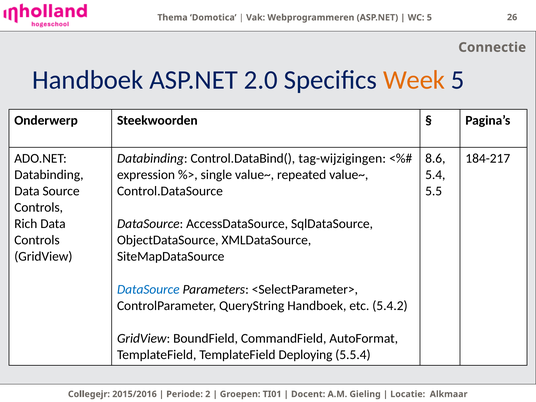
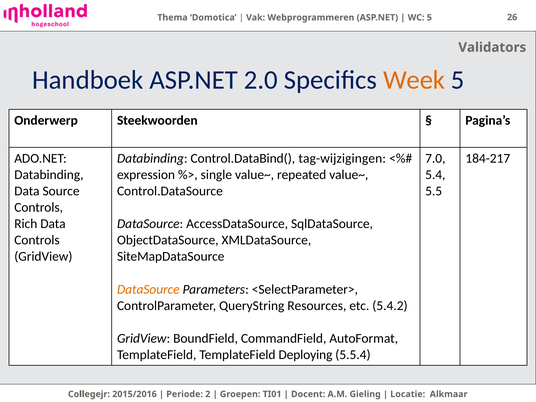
Connectie: Connectie -> Validators
8.6: 8.6 -> 7.0
DataSource at (148, 289) colour: blue -> orange
QueryString Handboek: Handboek -> Resources
